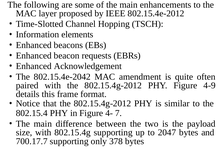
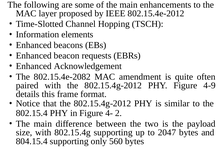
802.15.4e-2042: 802.15.4e-2042 -> 802.15.4e-2082
7: 7 -> 2
700.17.7: 700.17.7 -> 804.15.4
378: 378 -> 560
